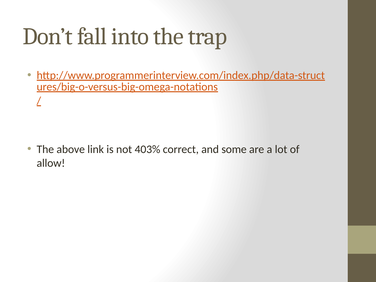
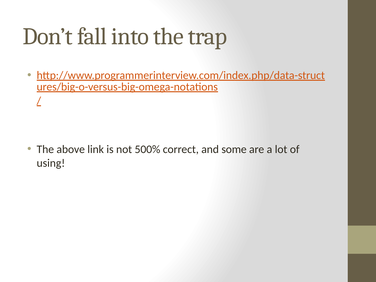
403%: 403% -> 500%
allow: allow -> using
